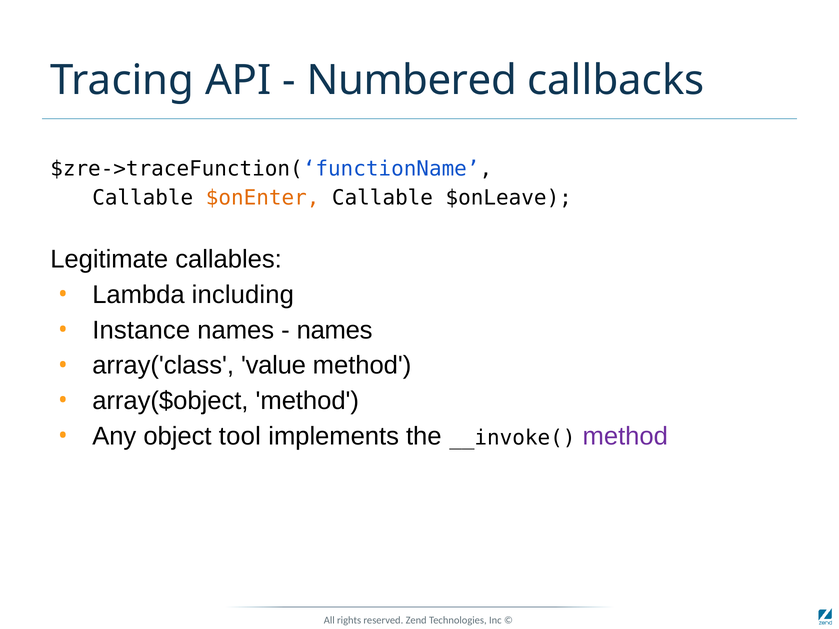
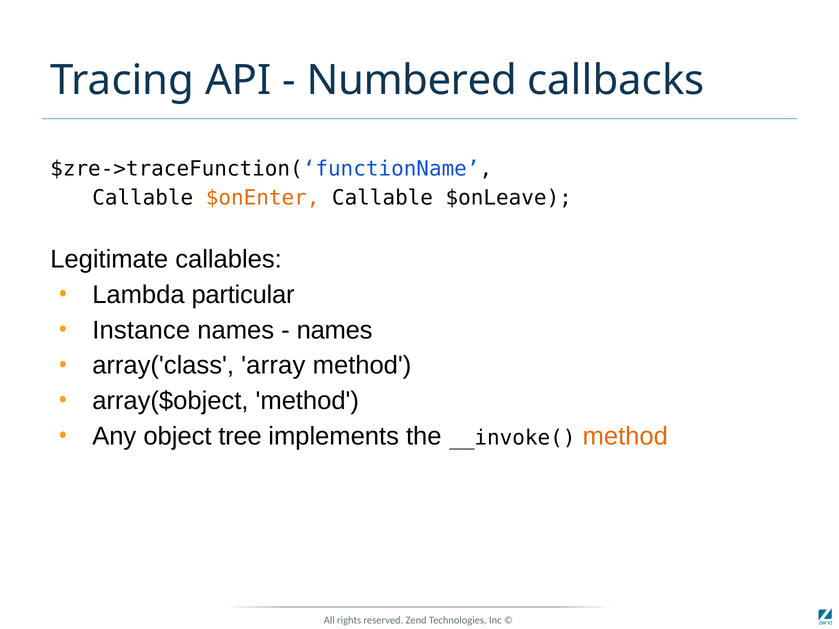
including: including -> particular
value: value -> array
tool: tool -> tree
method at (625, 436) colour: purple -> orange
